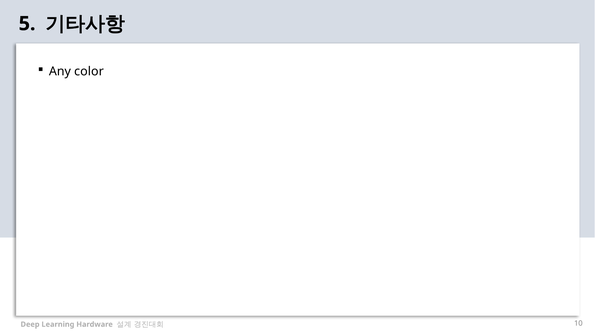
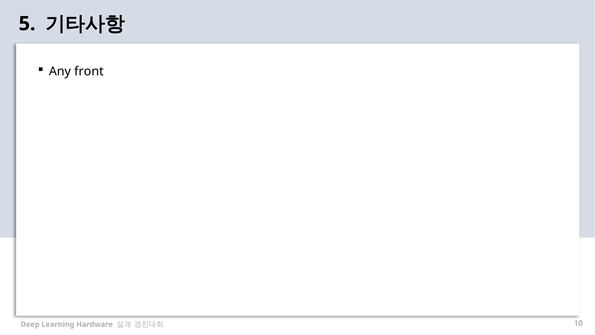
color: color -> front
